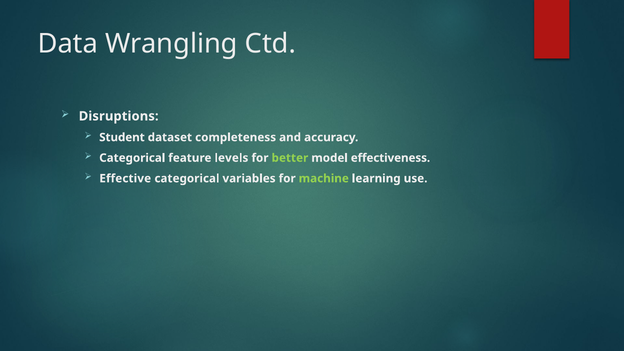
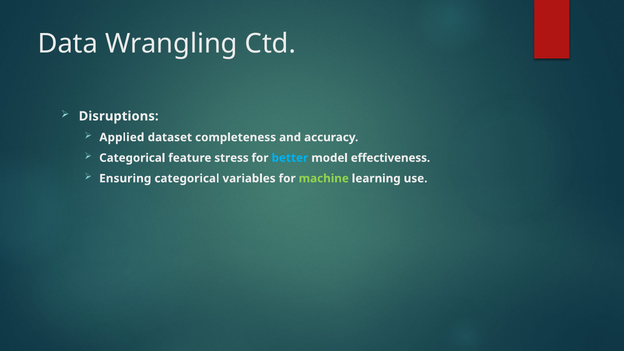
Student: Student -> Applied
levels: levels -> stress
better colour: light green -> light blue
Effective: Effective -> Ensuring
